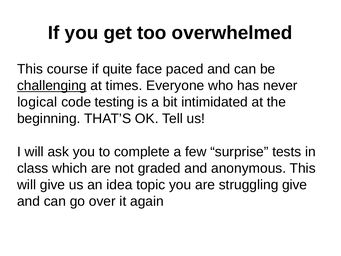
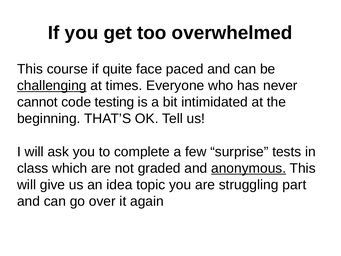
logical: logical -> cannot
anonymous underline: none -> present
struggling give: give -> part
